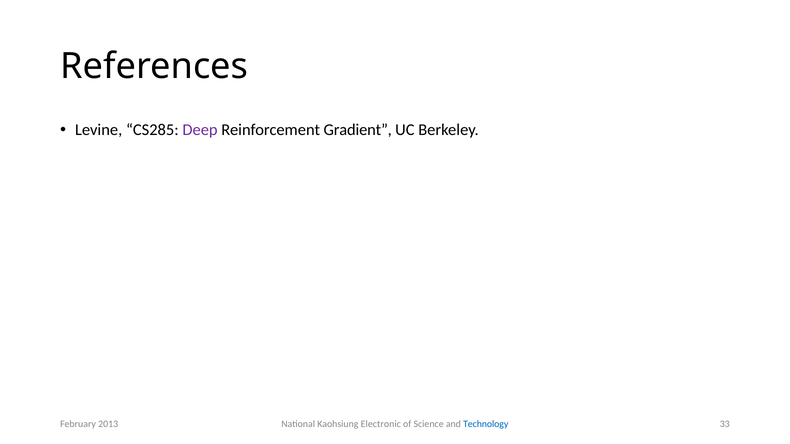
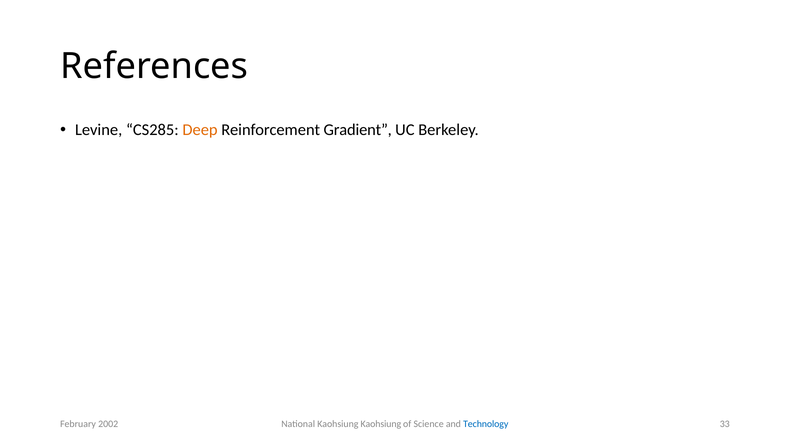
Deep colour: purple -> orange
Kaohsiung Electronic: Electronic -> Kaohsiung
2013: 2013 -> 2002
